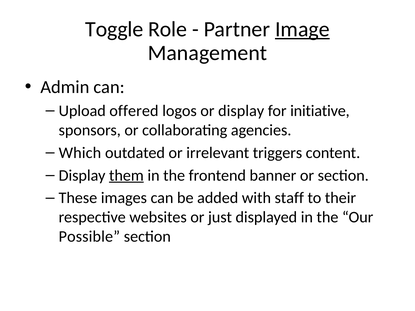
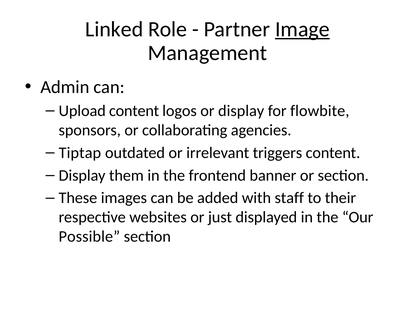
Toggle: Toggle -> Linked
Upload offered: offered -> content
initiative: initiative -> flowbite
Which: Which -> Tiptap
them underline: present -> none
